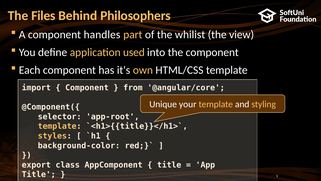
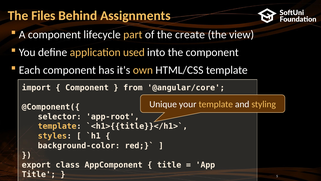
Philosophers: Philosophers -> Assignments
handles: handles -> lifecycle
whilist: whilist -> create
